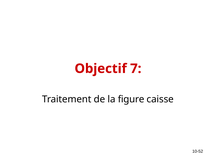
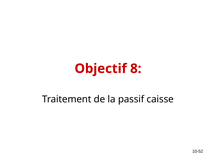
7: 7 -> 8
figure: figure -> passif
